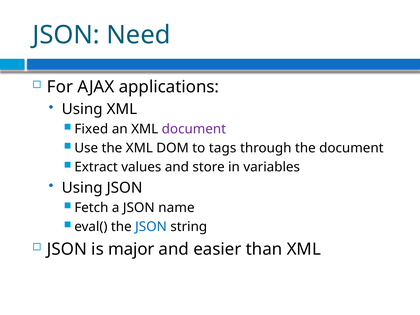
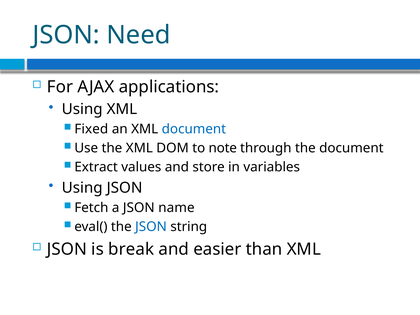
document at (194, 129) colour: purple -> blue
tags: tags -> note
major: major -> break
